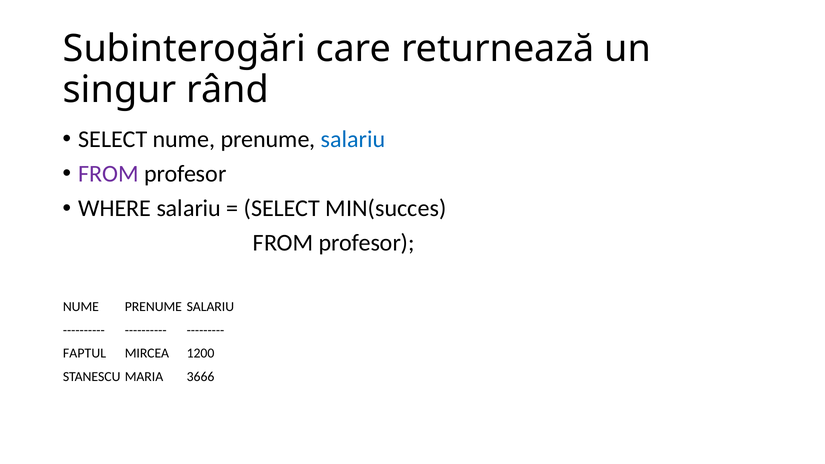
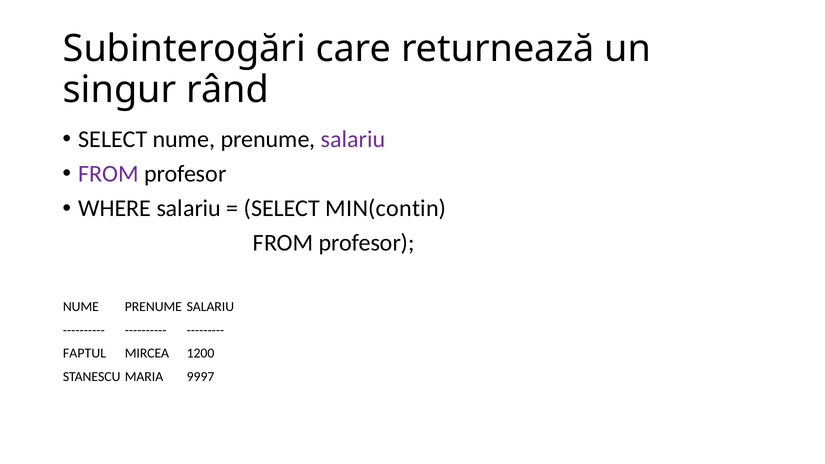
salariu at (353, 139) colour: blue -> purple
MIN(succes: MIN(succes -> MIN(contin
3666: 3666 -> 9997
